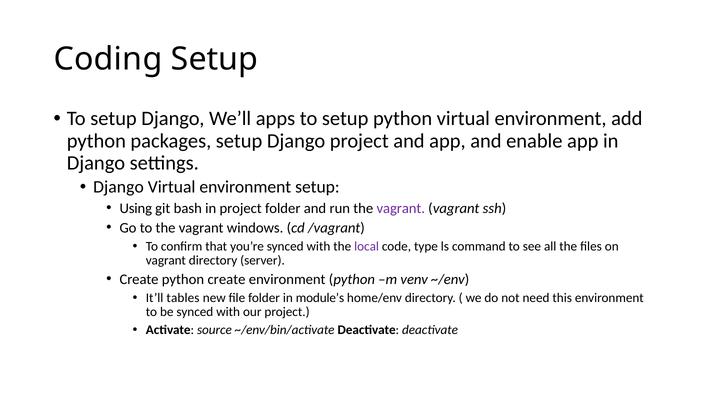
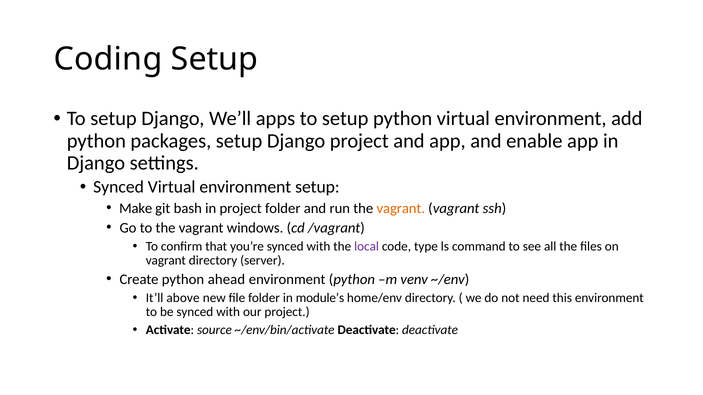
Django at (118, 187): Django -> Synced
Using: Using -> Make
vagrant at (401, 208) colour: purple -> orange
python create: create -> ahead
tables: tables -> above
